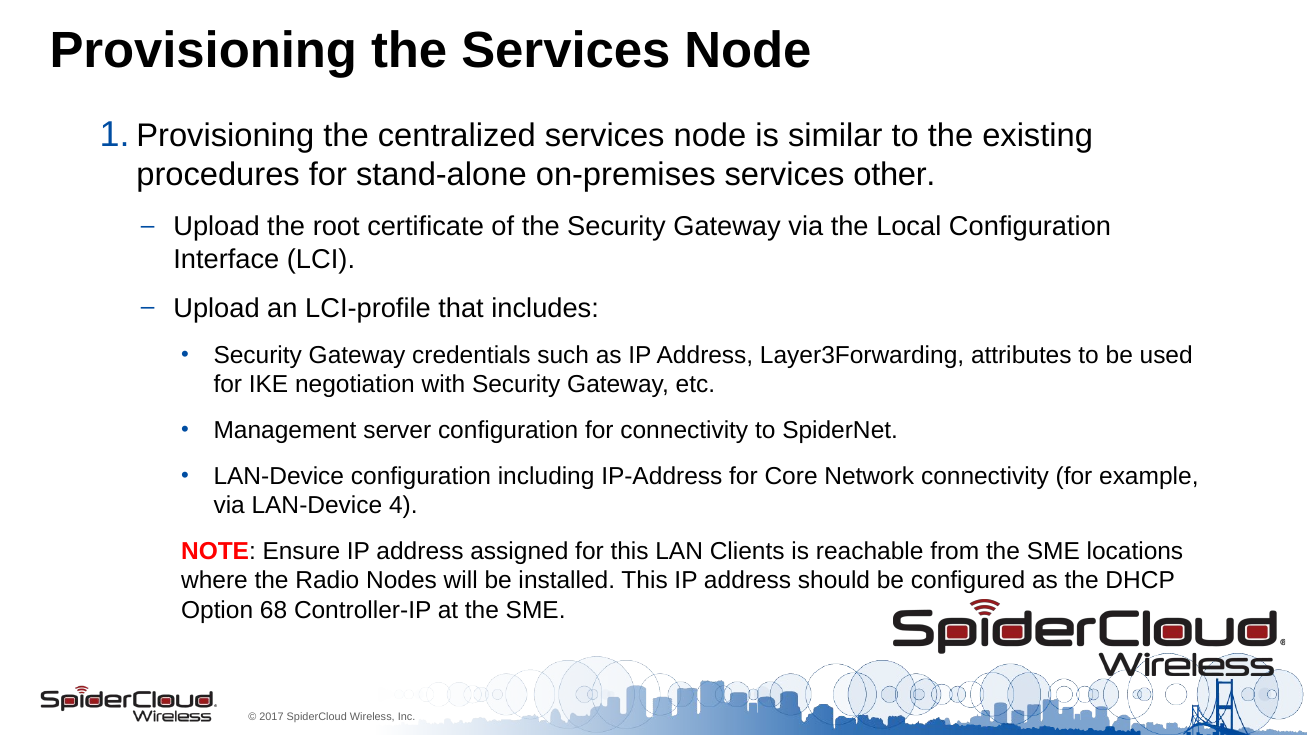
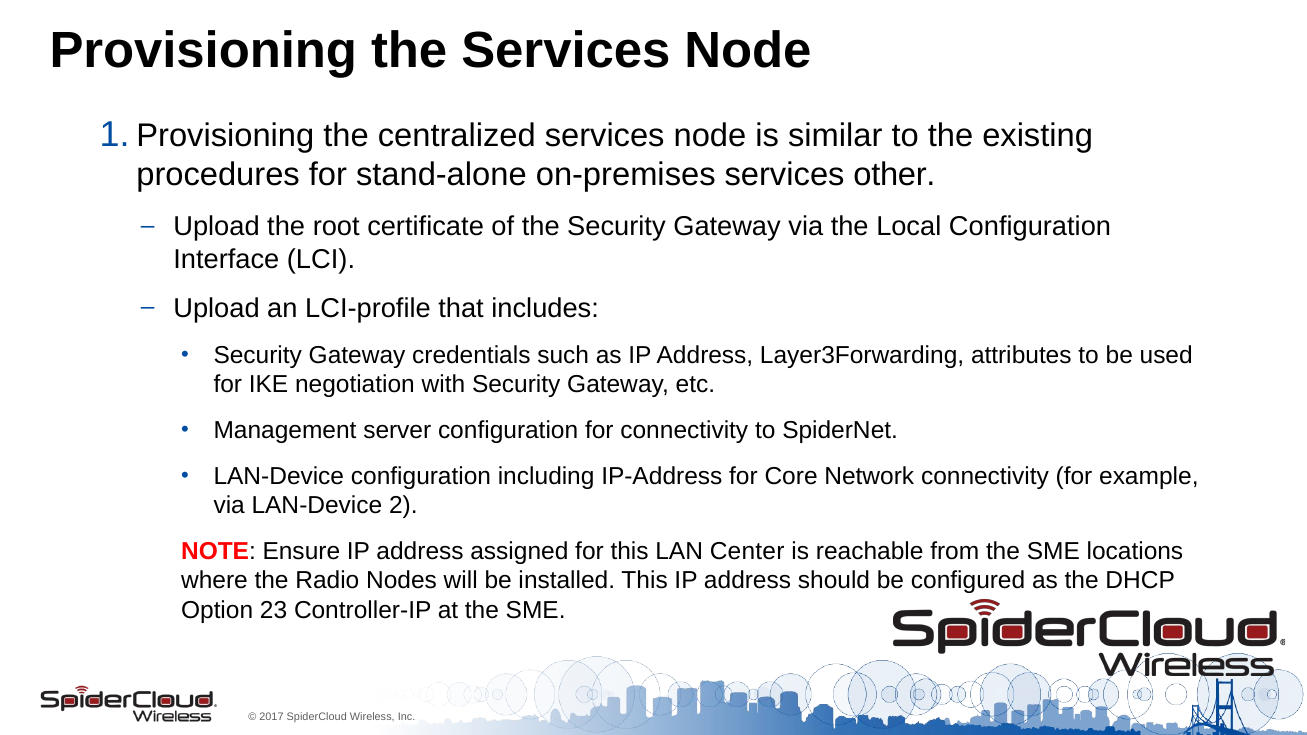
4: 4 -> 2
Clients: Clients -> Center
68: 68 -> 23
